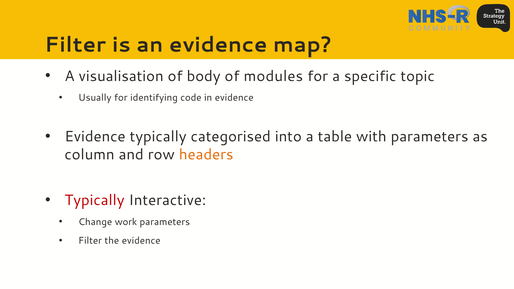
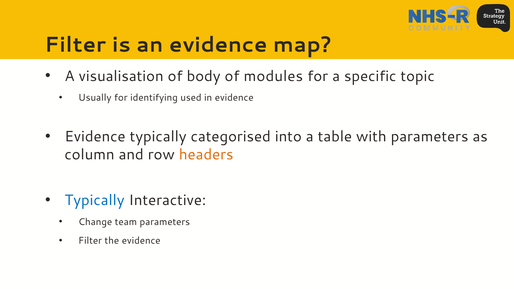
code: code -> used
Typically at (94, 200) colour: red -> blue
work: work -> team
